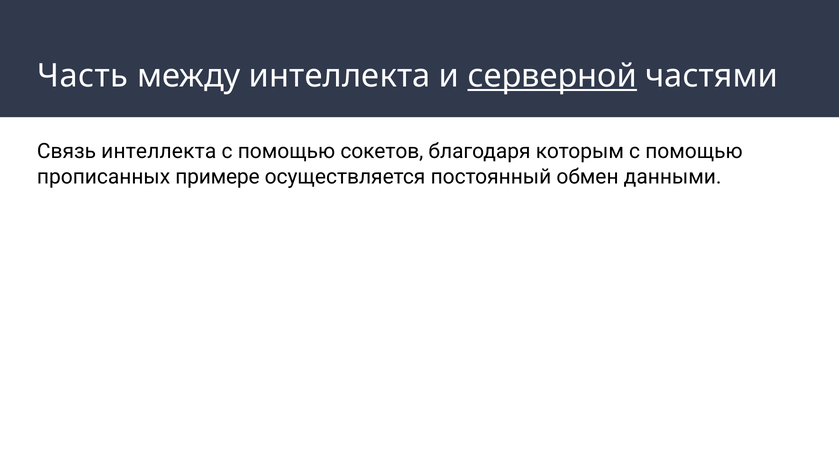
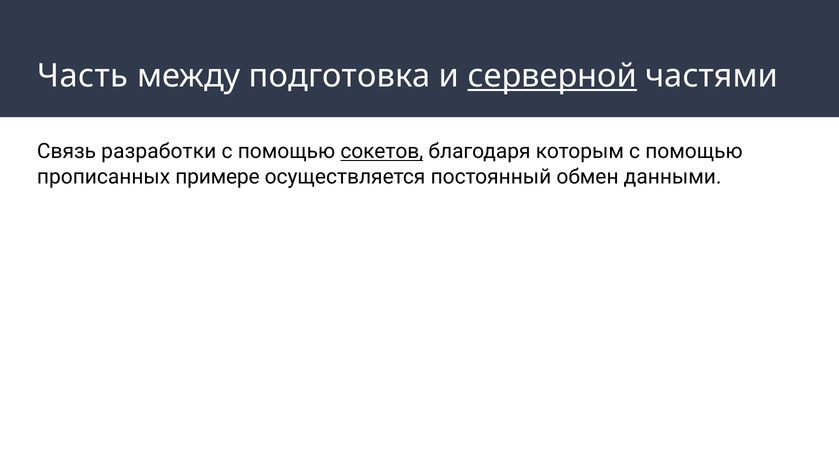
между интеллекта: интеллекта -> подготовка
Связь интеллекта: интеллекта -> разработки
сокетов underline: none -> present
